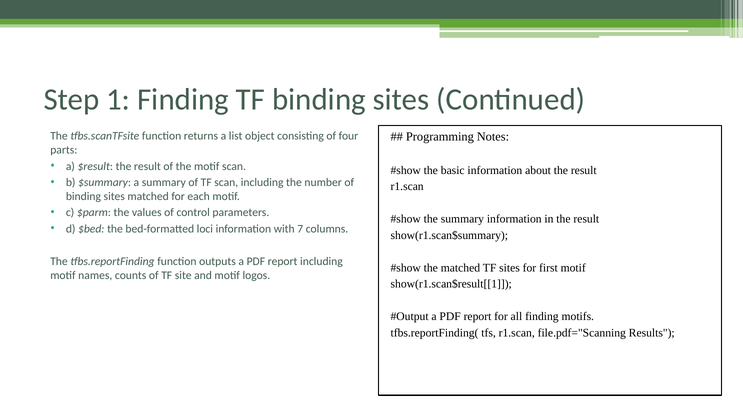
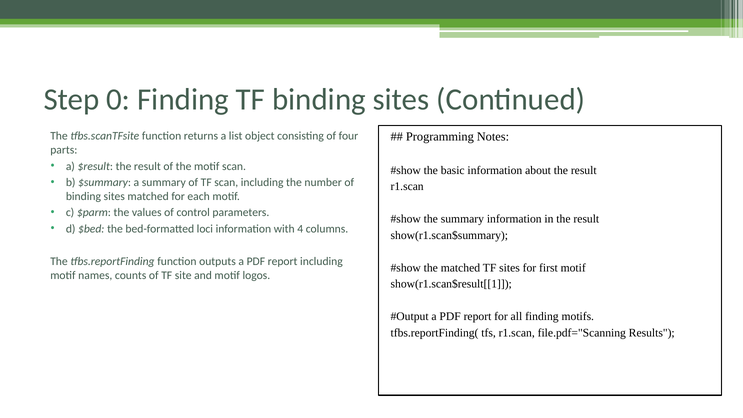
1: 1 -> 0
7: 7 -> 4
